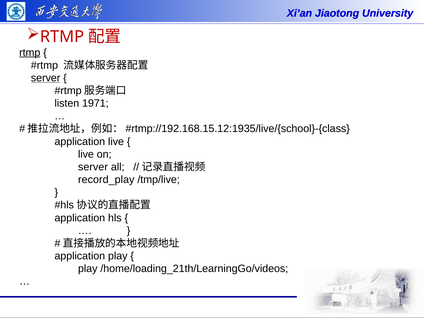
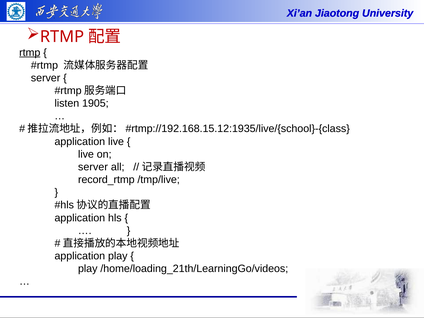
server at (46, 78) underline: present -> none
1971: 1971 -> 1905
record_play: record_play -> record_rtmp
